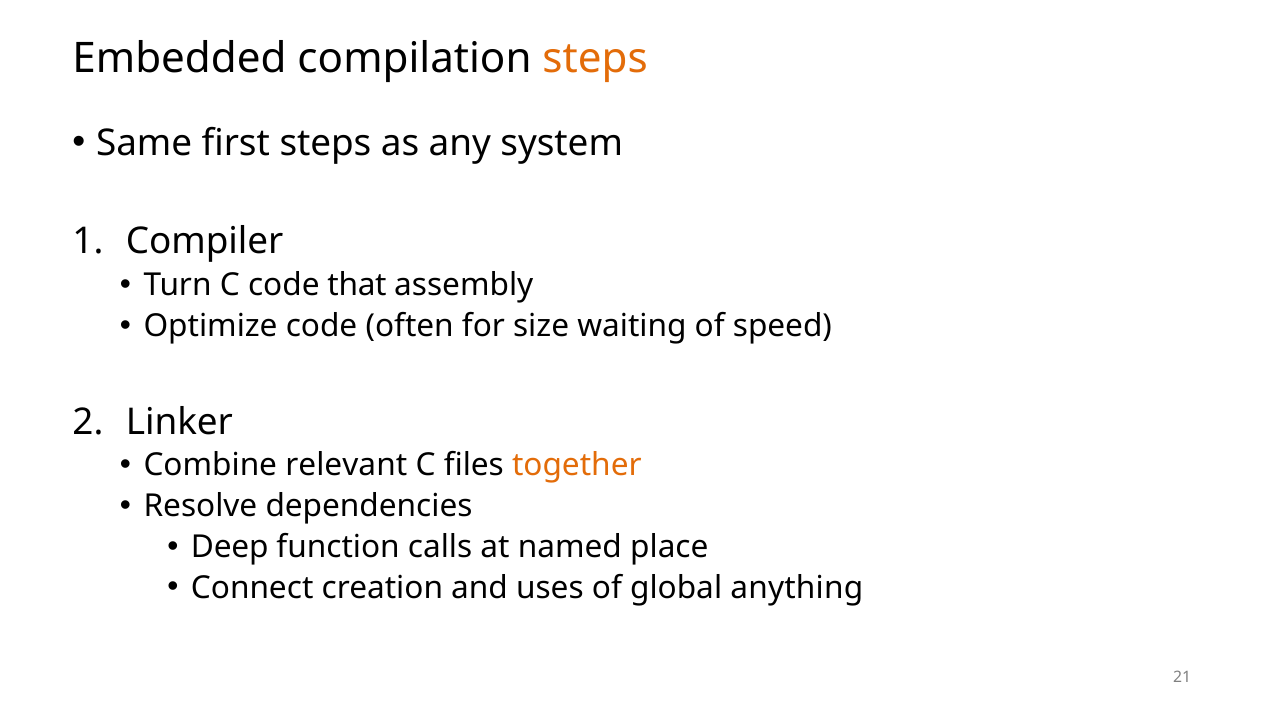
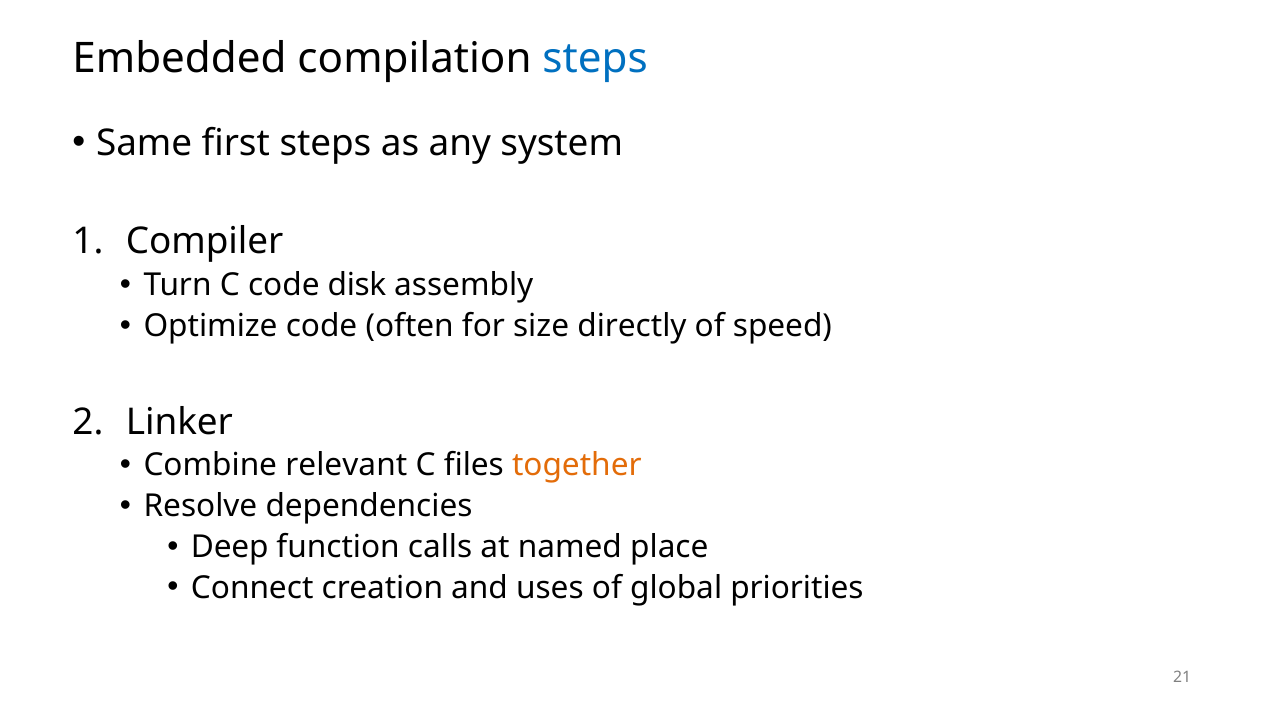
steps at (595, 59) colour: orange -> blue
that: that -> disk
waiting: waiting -> directly
anything: anything -> priorities
